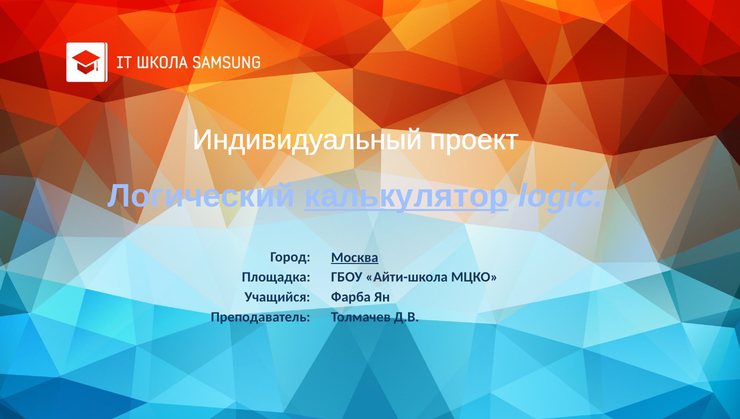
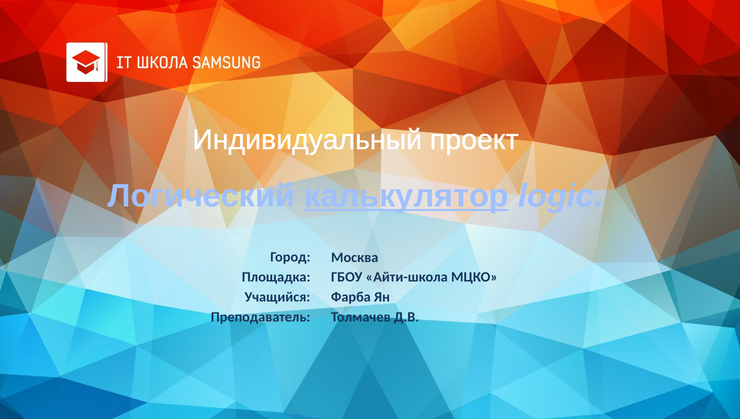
Москва underline: present -> none
